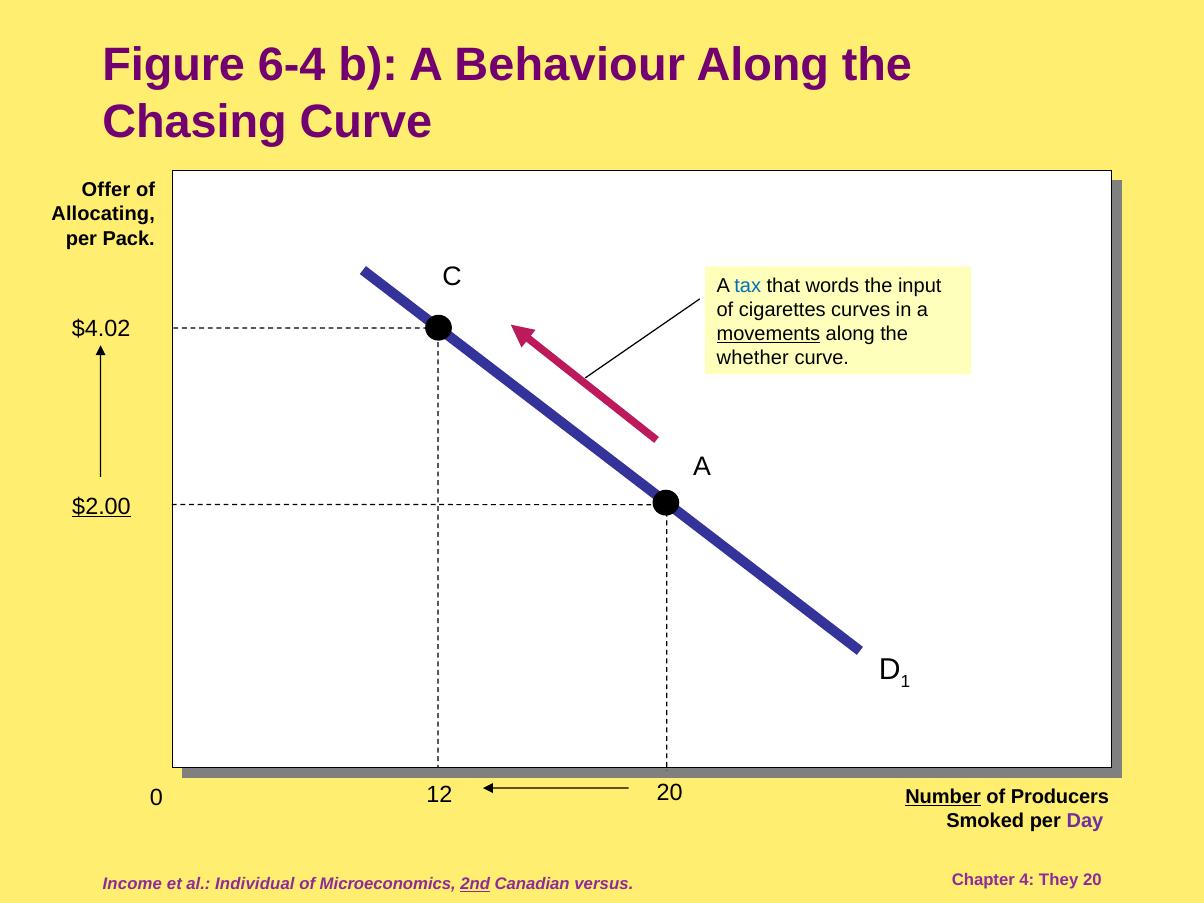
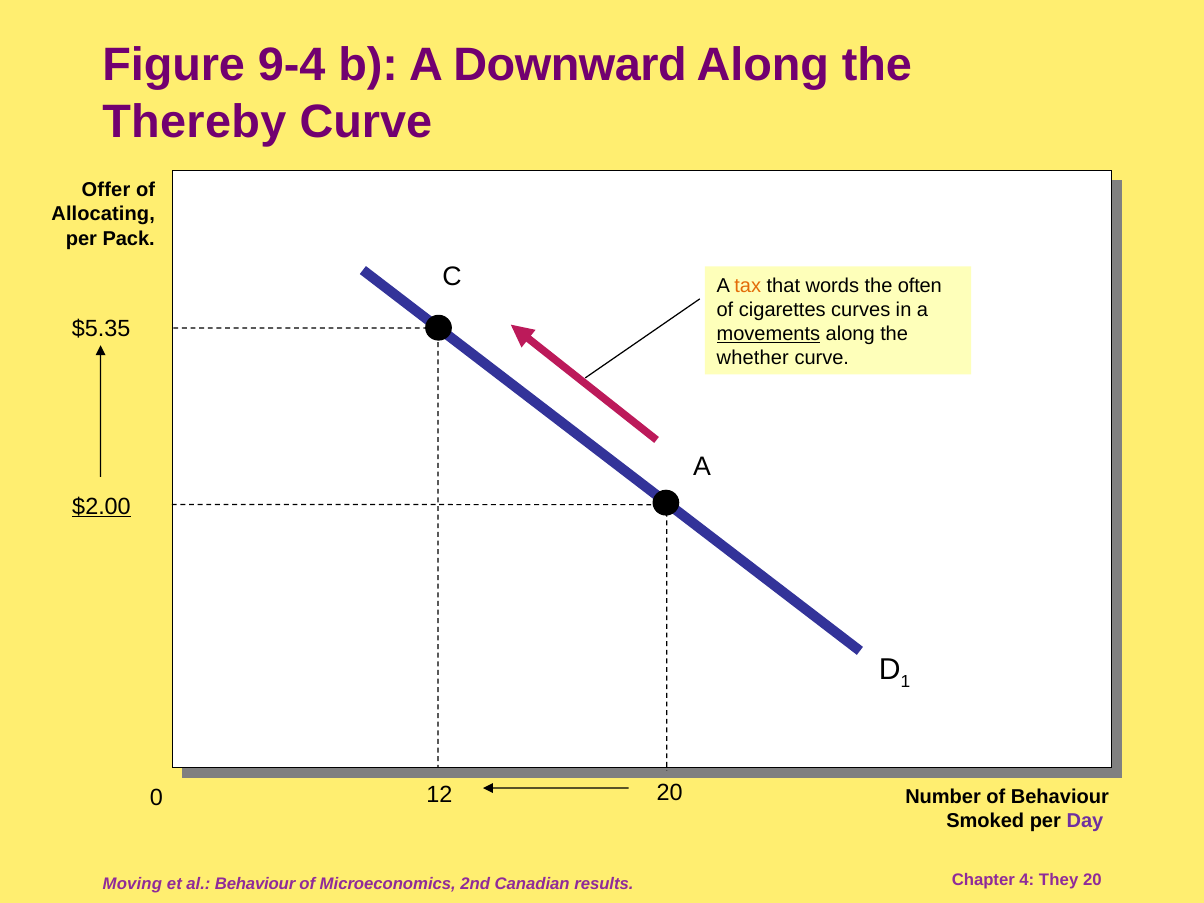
6-4: 6-4 -> 9-4
Behaviour: Behaviour -> Downward
Chasing: Chasing -> Thereby
tax colour: blue -> orange
input: input -> often
$4.02: $4.02 -> $5.35
Number underline: present -> none
of Producers: Producers -> Behaviour
Income: Income -> Moving
al Individual: Individual -> Behaviour
2nd underline: present -> none
versus: versus -> results
